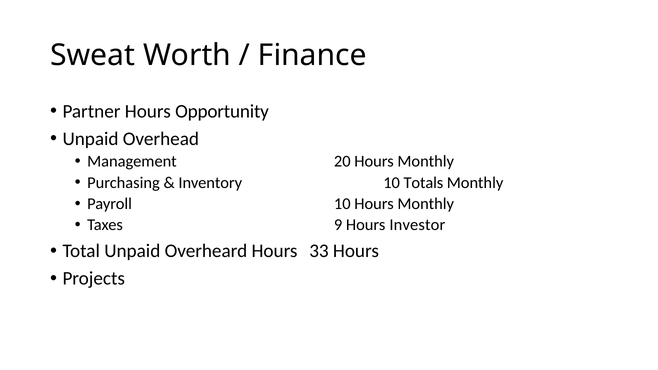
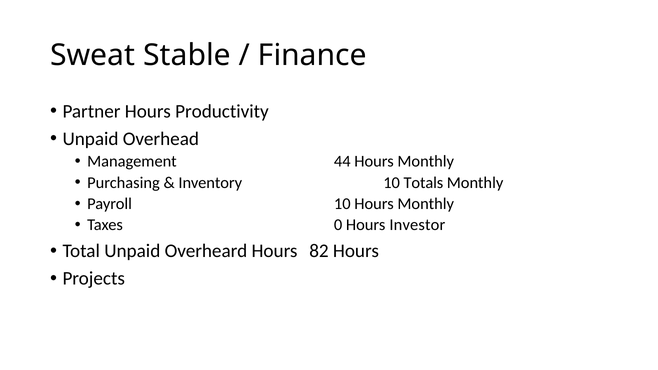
Worth: Worth -> Stable
Opportunity: Opportunity -> Productivity
20: 20 -> 44
9: 9 -> 0
33: 33 -> 82
